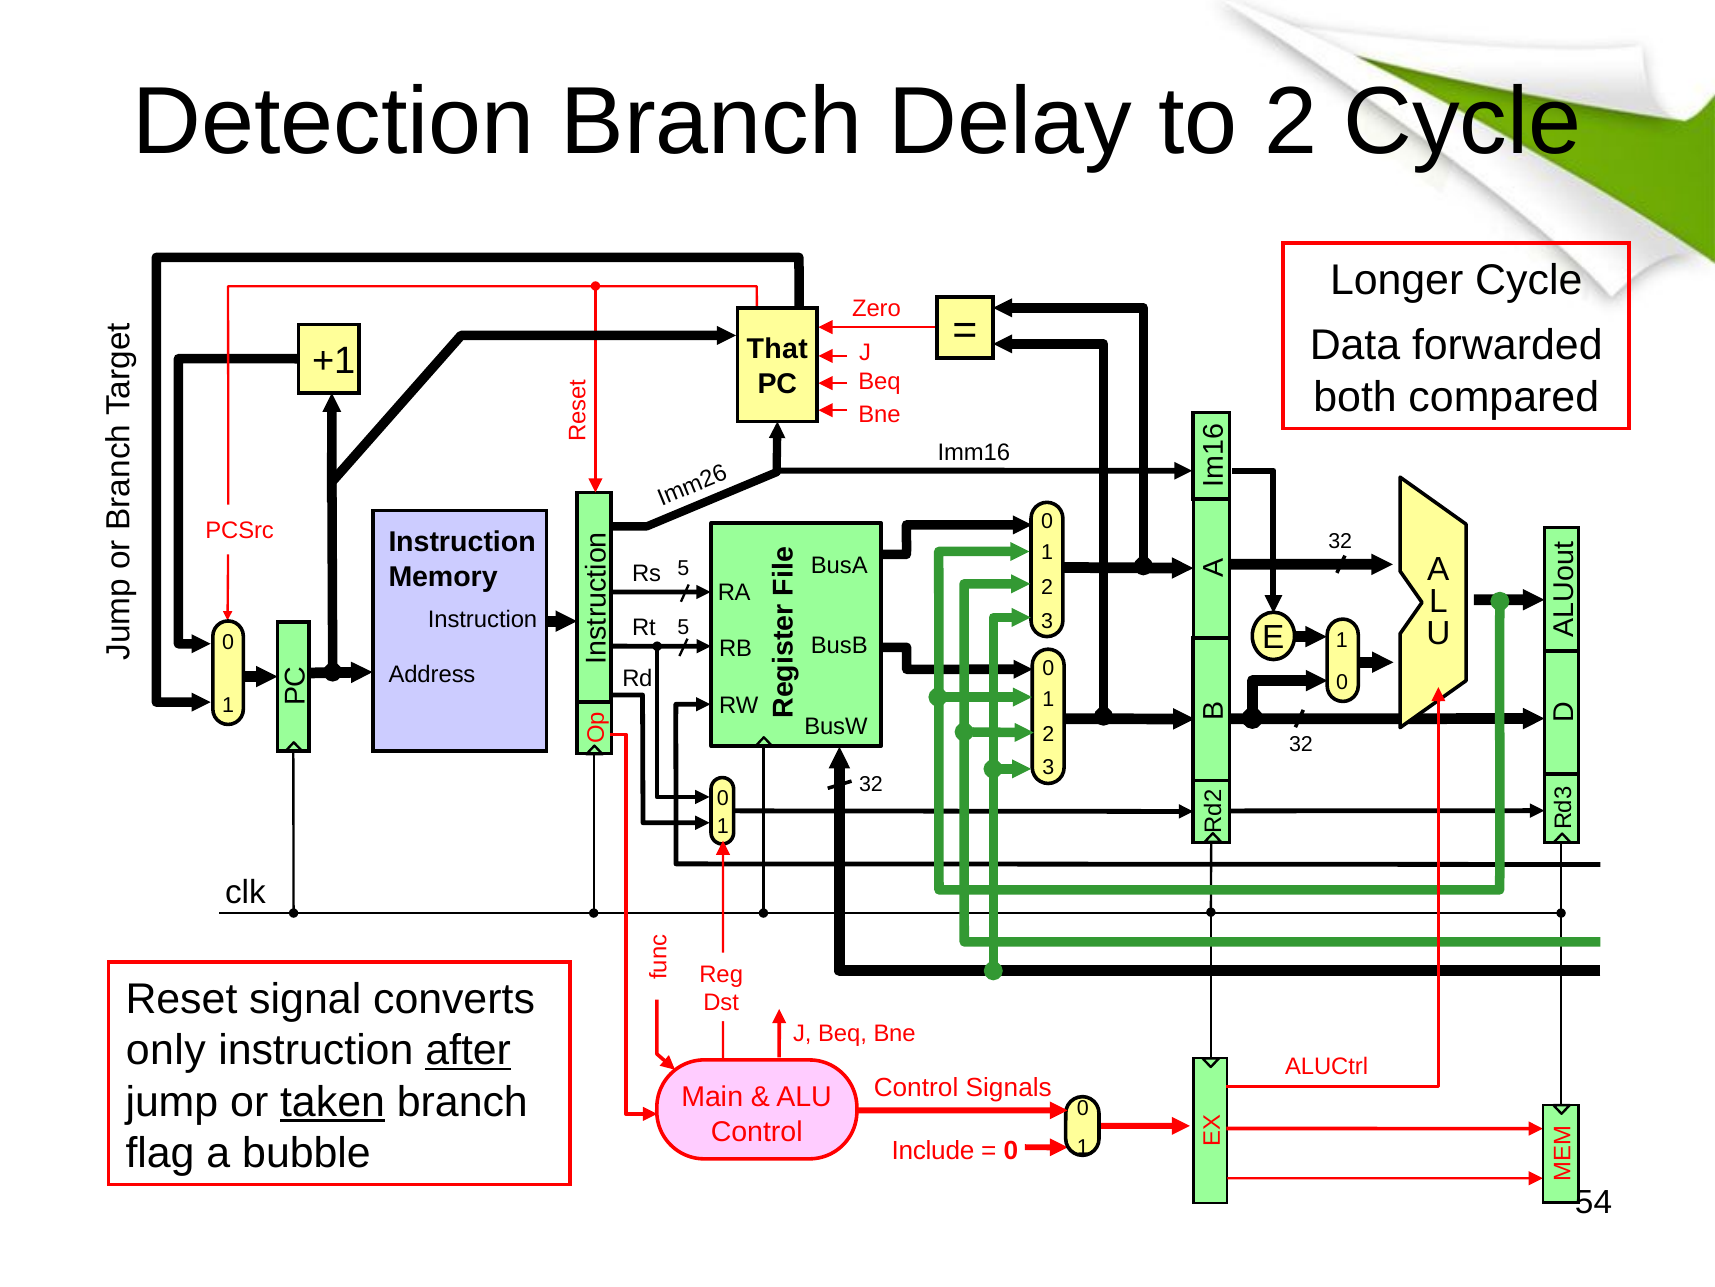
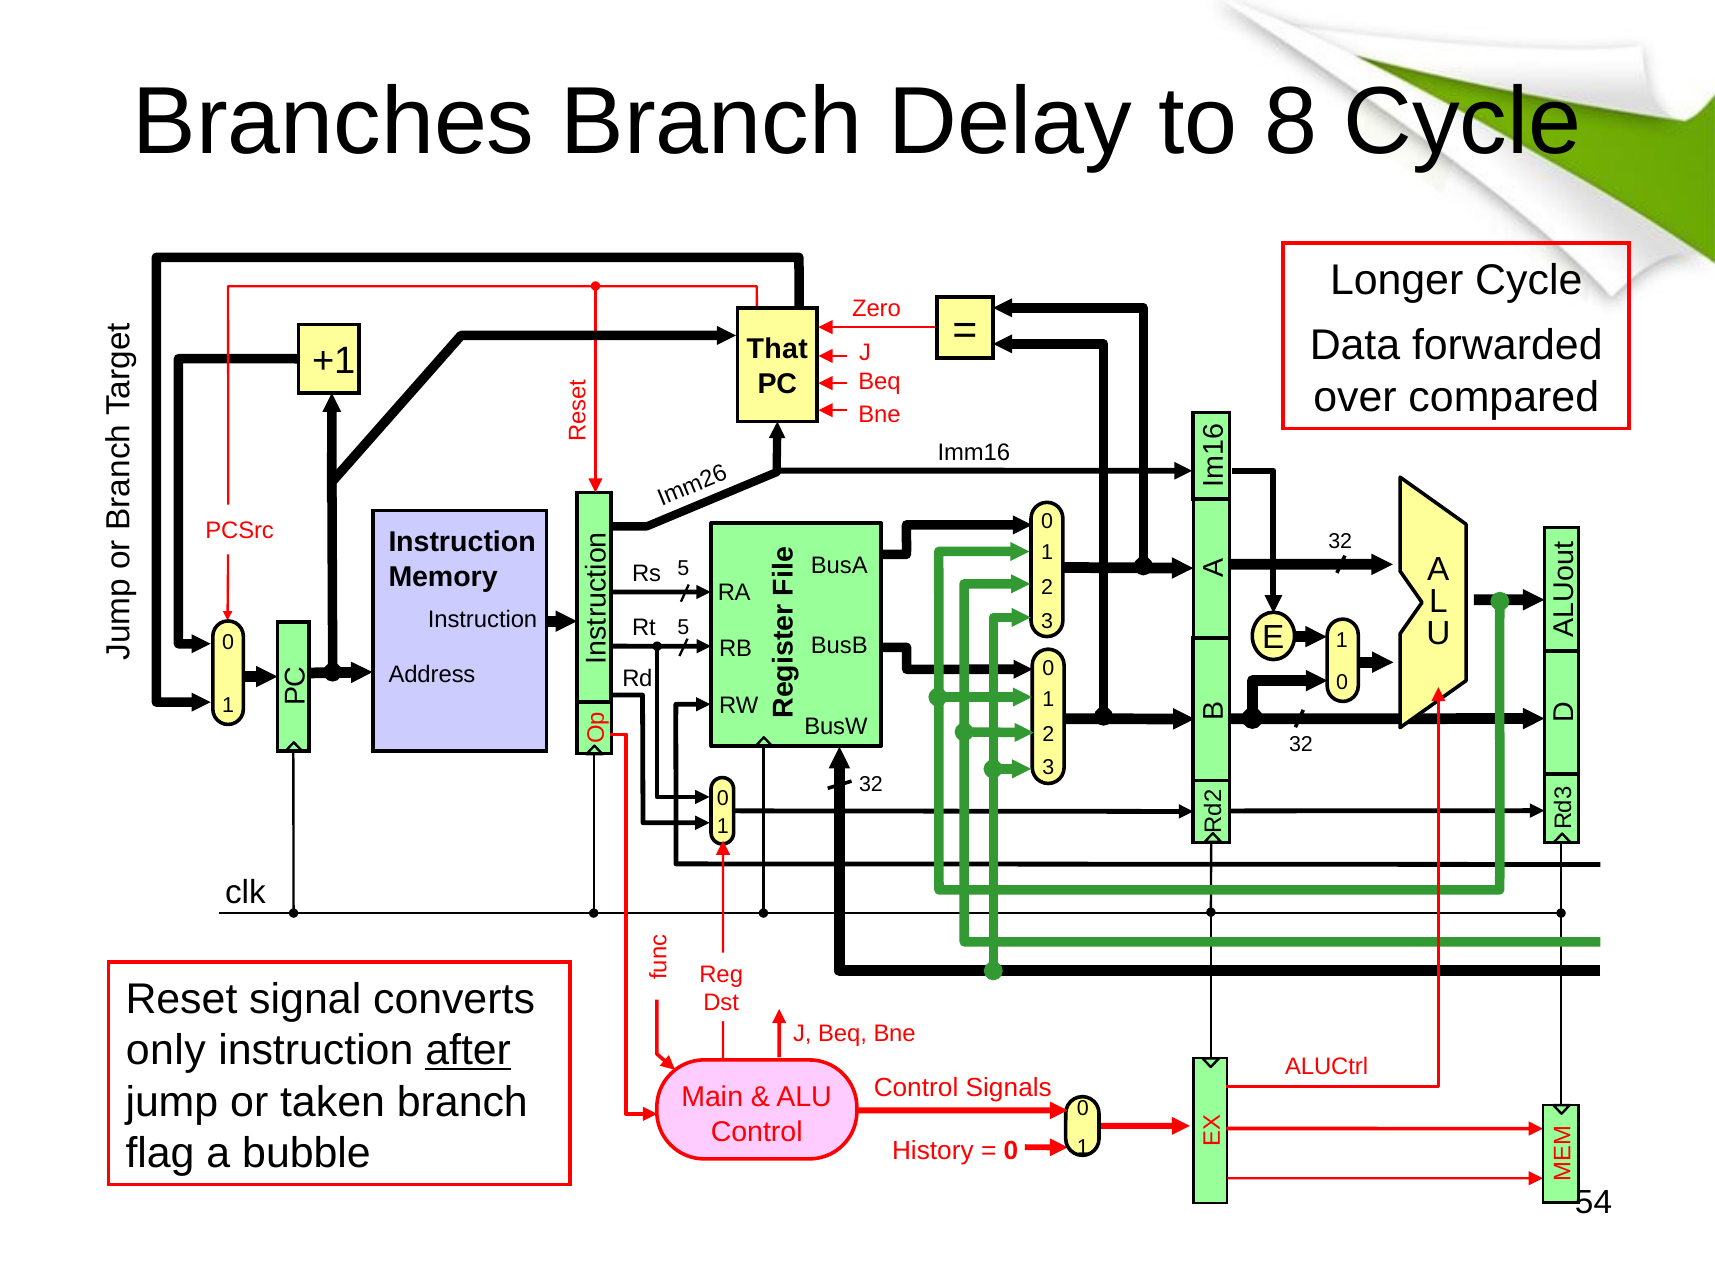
Detection: Detection -> Branches
to 2: 2 -> 8
both: both -> over
taken underline: present -> none
Include: Include -> History
